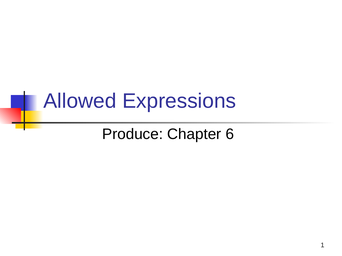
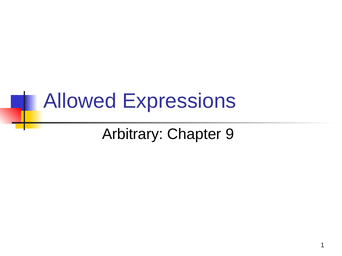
Produce: Produce -> Arbitrary
6: 6 -> 9
